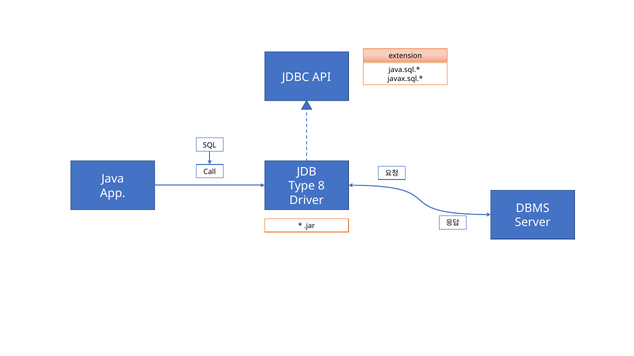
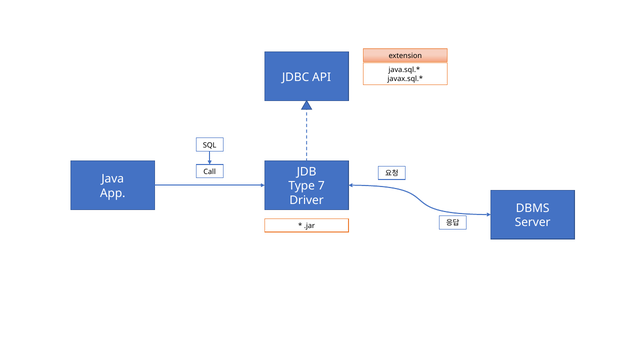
8: 8 -> 7
